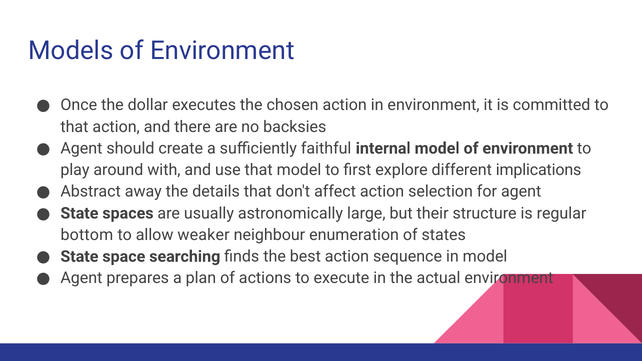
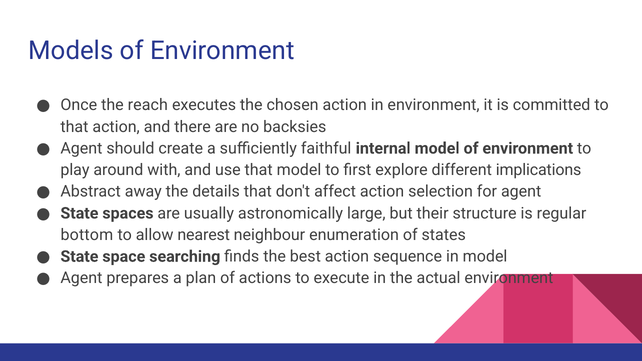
dollar: dollar -> reach
weaker: weaker -> nearest
